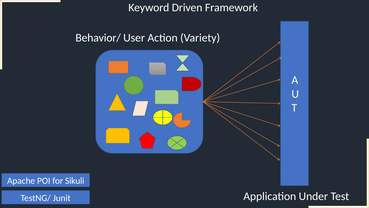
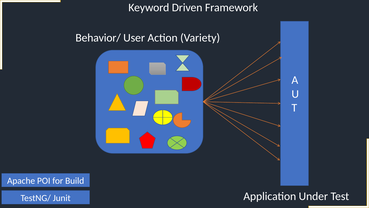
Sikuli: Sikuli -> Build
